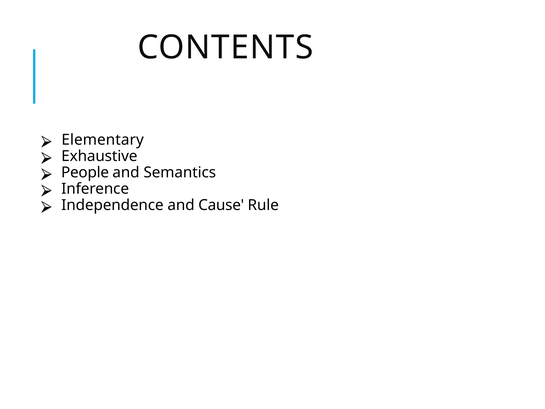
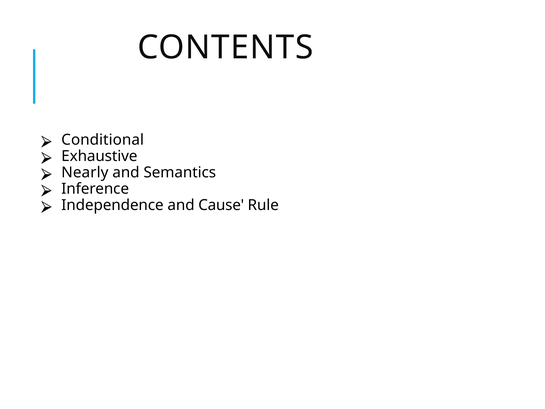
Elementary: Elementary -> Conditional
People: People -> Nearly
